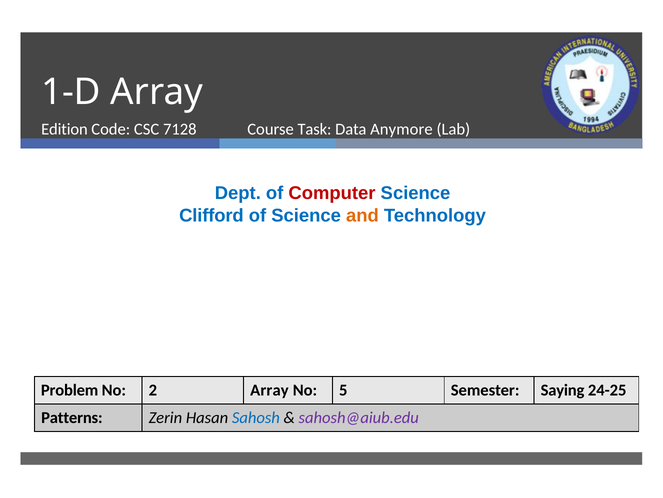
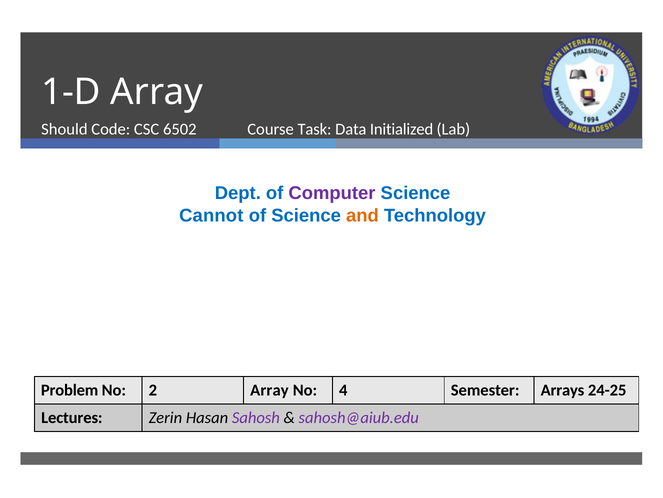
Edition: Edition -> Should
7128: 7128 -> 6502
Anymore: Anymore -> Initialized
Computer colour: red -> purple
Clifford: Clifford -> Cannot
5: 5 -> 4
Saying: Saying -> Arrays
Patterns: Patterns -> Lectures
Sahosh colour: blue -> purple
